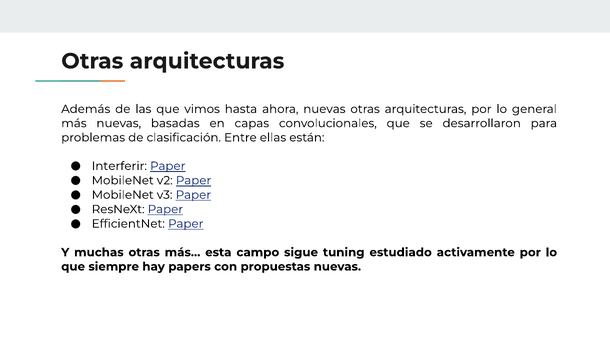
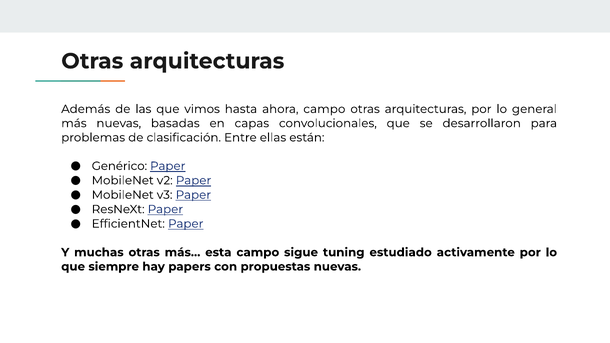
ahora nuevas: nuevas -> campo
Interferir: Interferir -> Genérico
